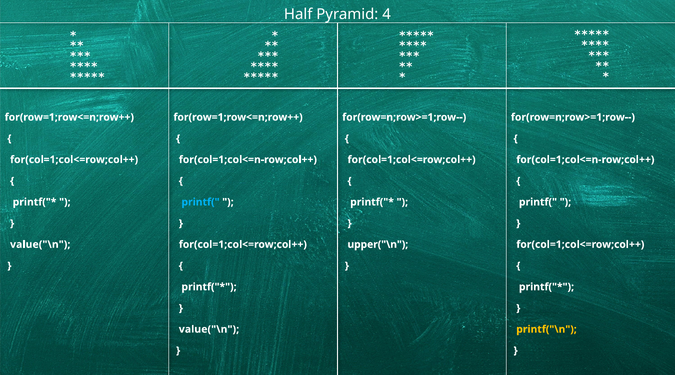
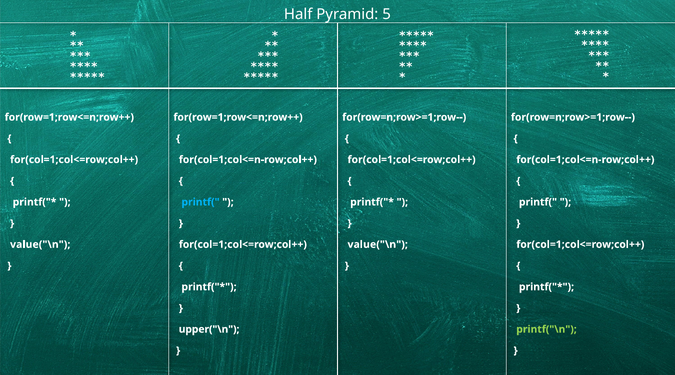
4: 4 -> 5
upper("\n at (378, 244): upper("\n -> value("\n
value("\n at (209, 329): value("\n -> upper("\n
printf("\n colour: yellow -> light green
